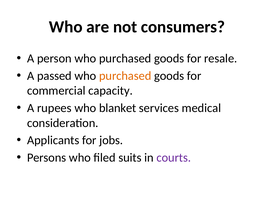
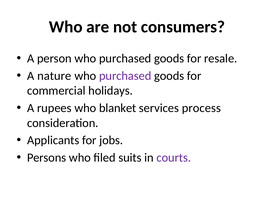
passed: passed -> nature
purchased at (125, 76) colour: orange -> purple
capacity: capacity -> holidays
medical: medical -> process
